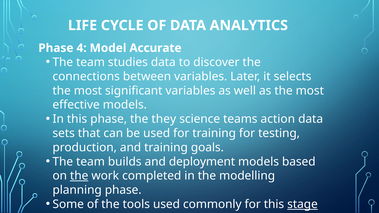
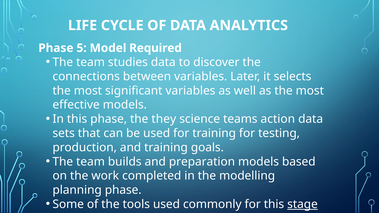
4: 4 -> 5
Accurate: Accurate -> Required
deployment: deployment -> preparation
the at (79, 176) underline: present -> none
